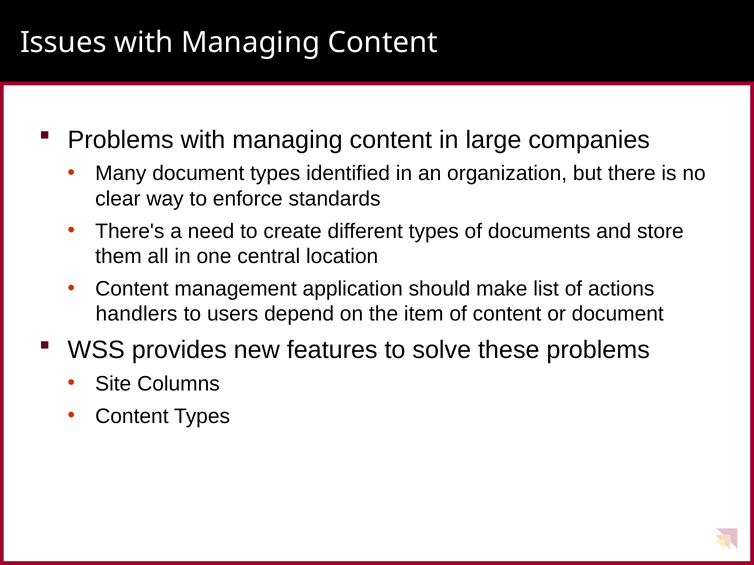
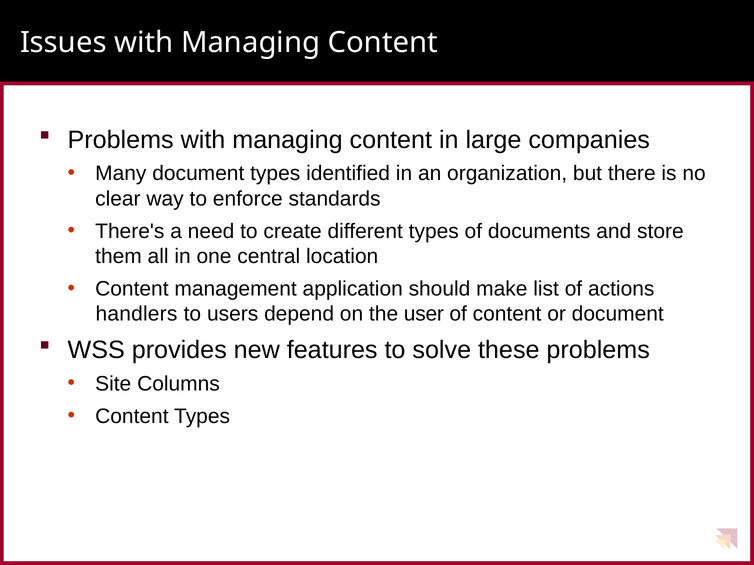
item: item -> user
